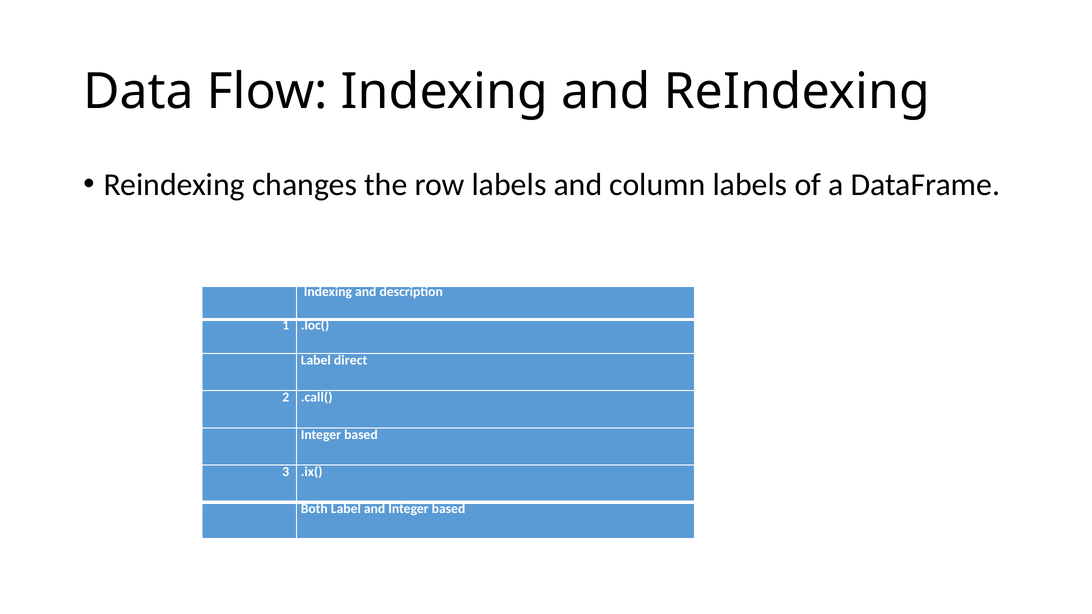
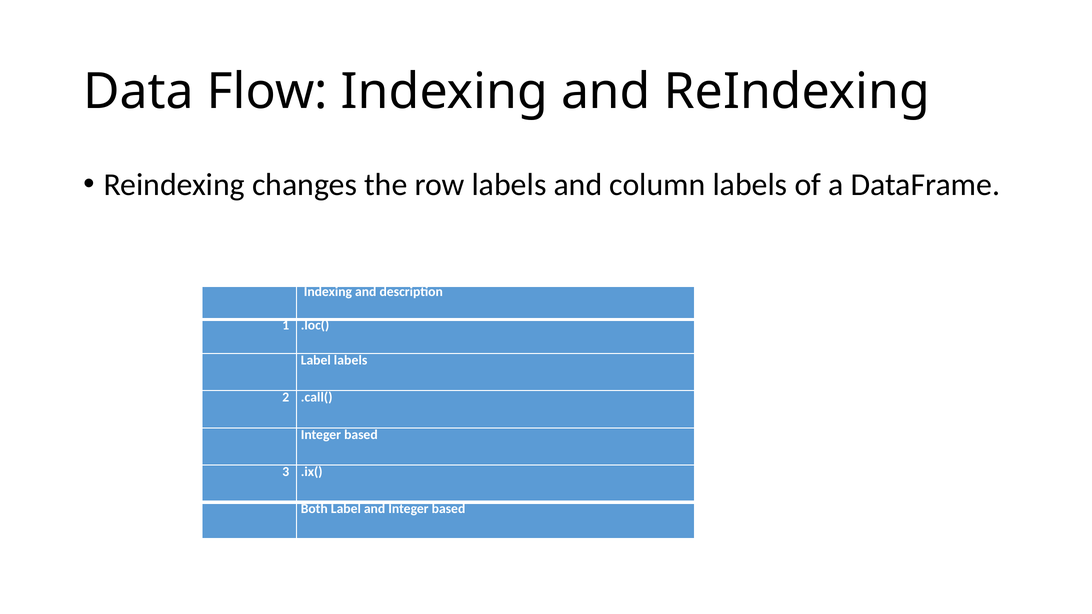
Label direct: direct -> labels
